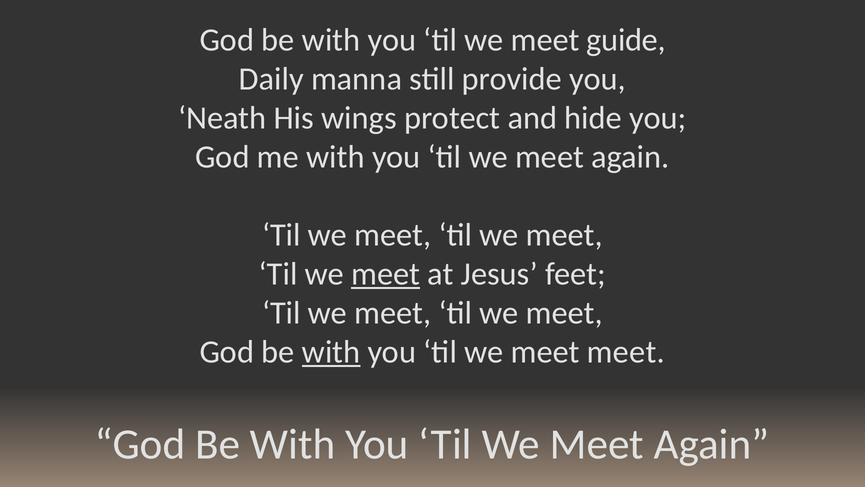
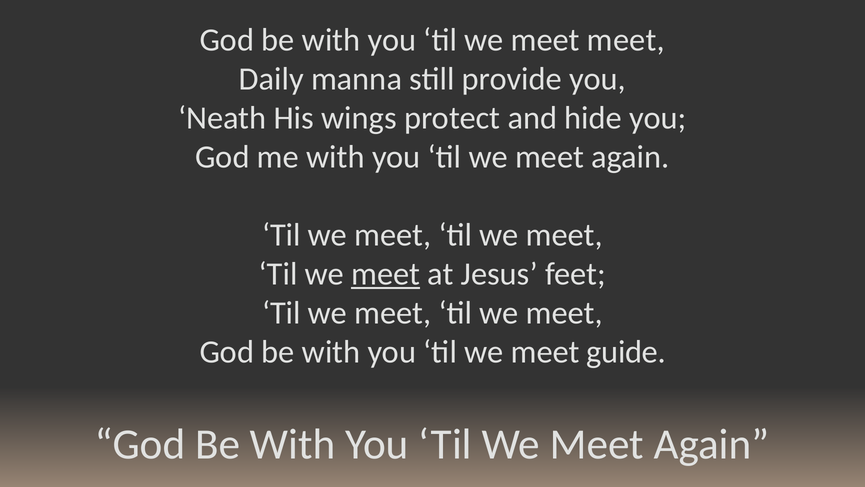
meet guide: guide -> meet
with at (331, 352) underline: present -> none
meet meet: meet -> guide
